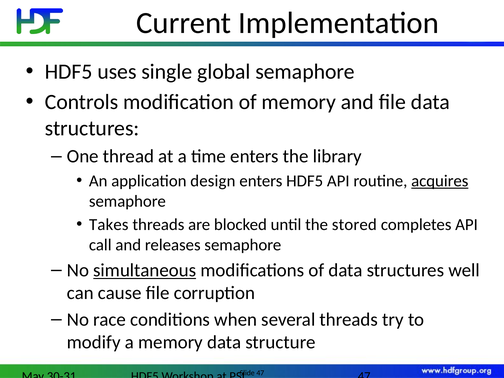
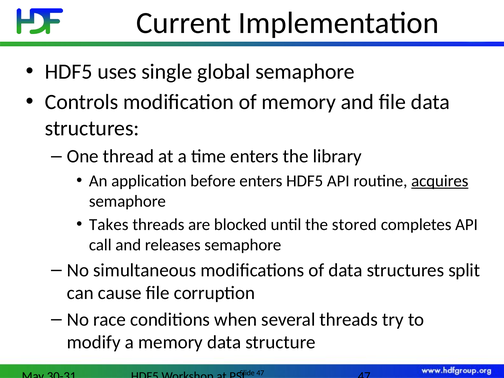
design: design -> before
simultaneous underline: present -> none
well: well -> split
